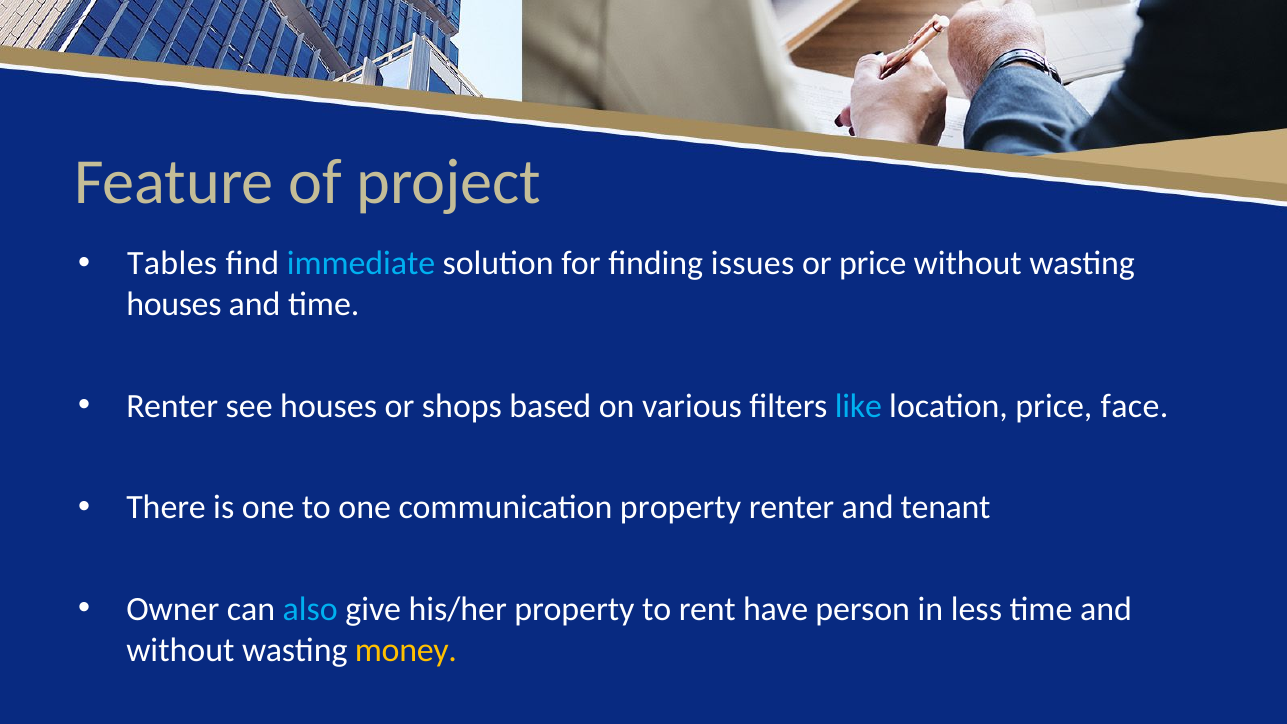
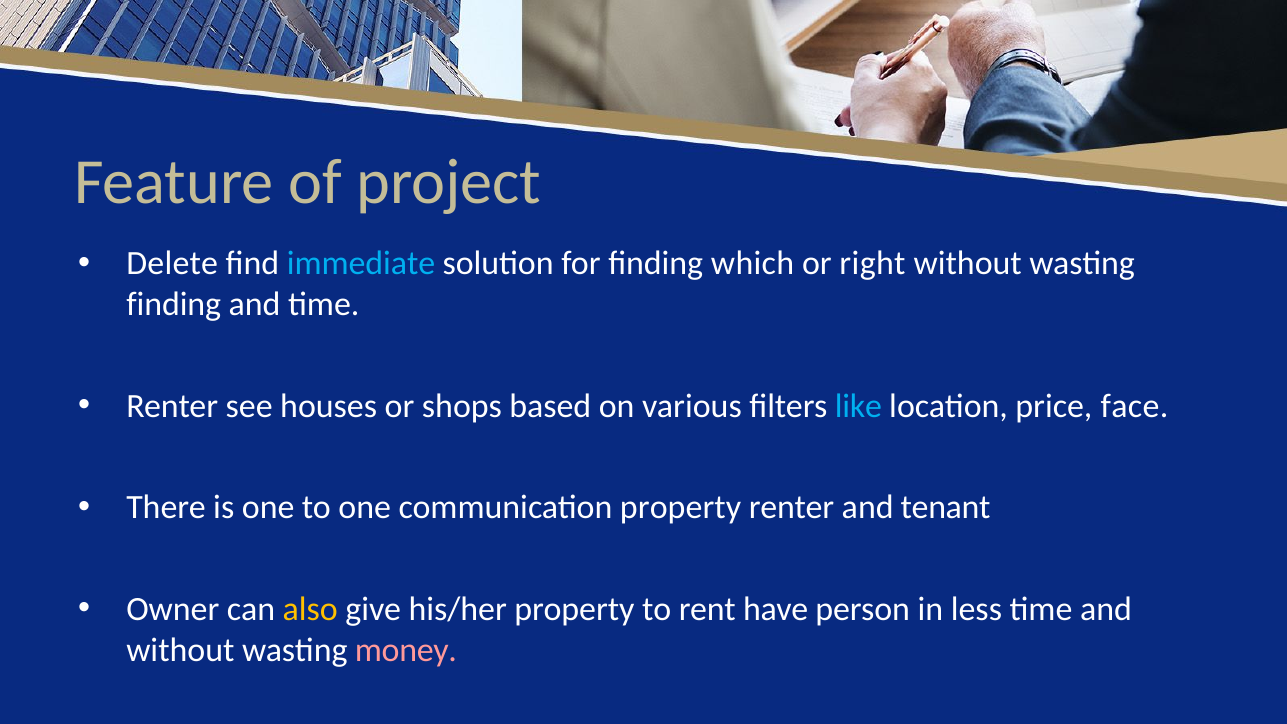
Tables: Tables -> Delete
issues: issues -> which
or price: price -> right
houses at (174, 304): houses -> finding
also colour: light blue -> yellow
money colour: yellow -> pink
